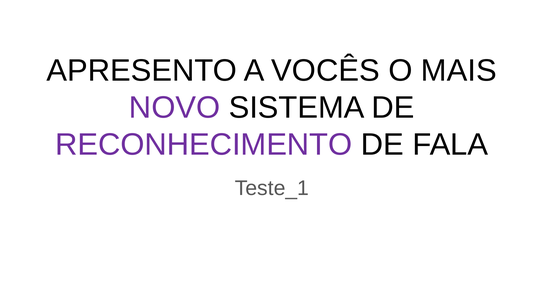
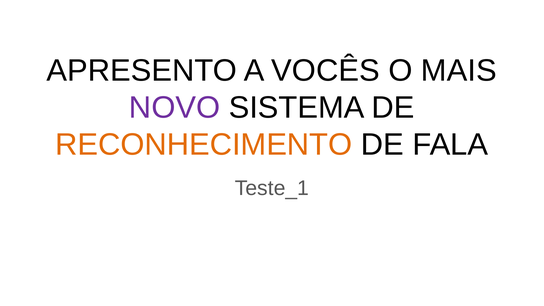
RECONHECIMENTO colour: purple -> orange
